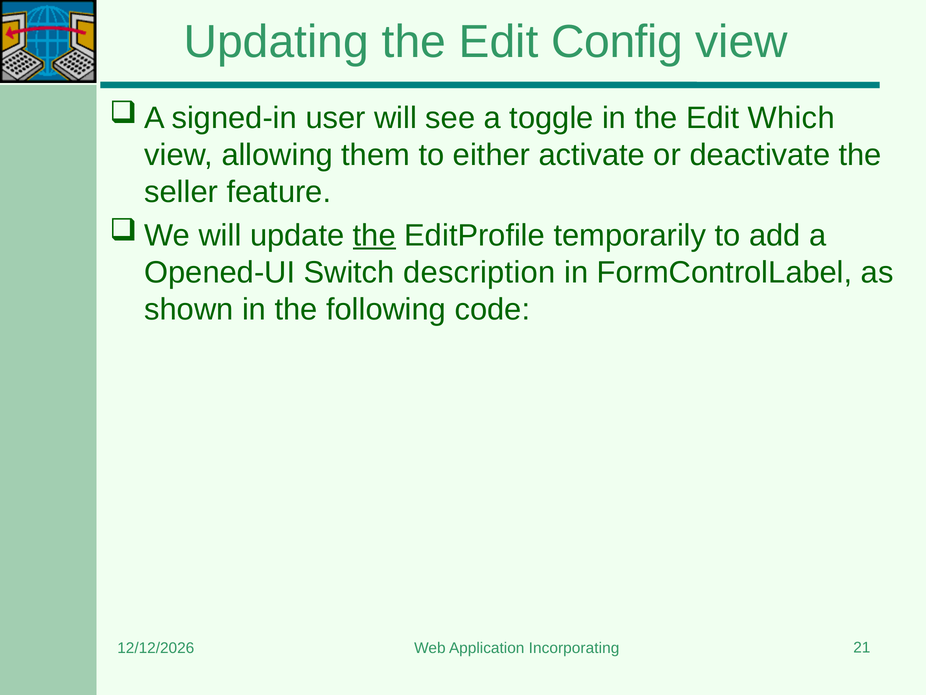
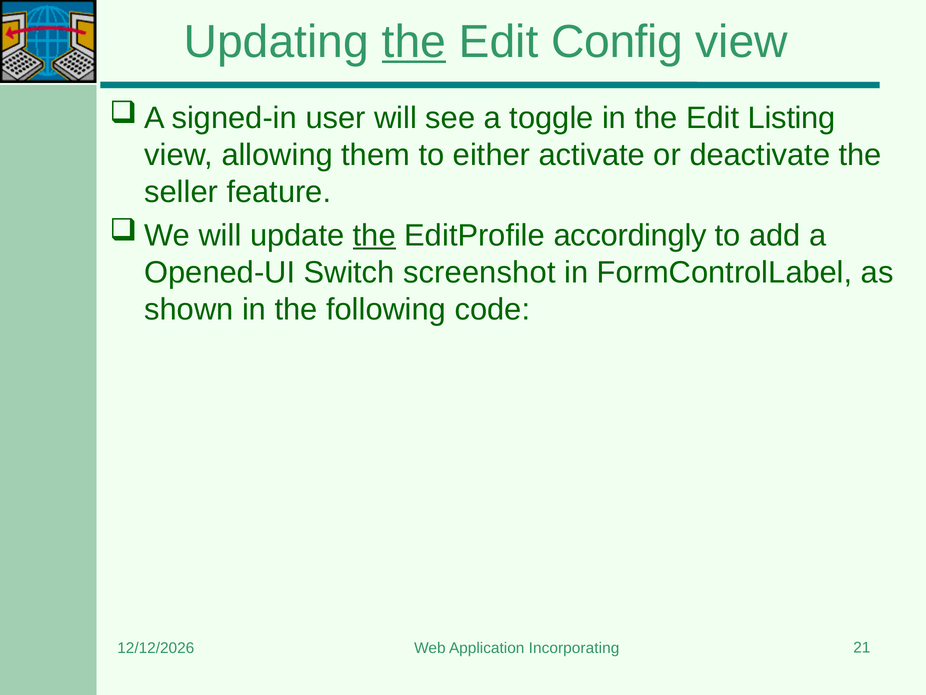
the at (414, 42) underline: none -> present
Which: Which -> Listing
temporarily: temporarily -> accordingly
description: description -> screenshot
